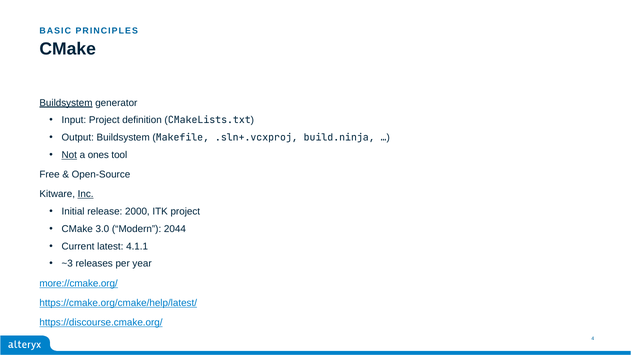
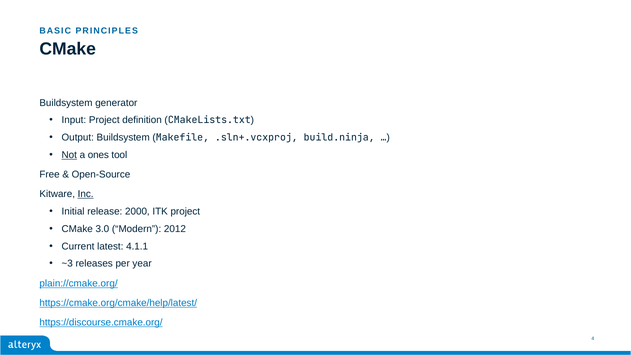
Buildsystem at (66, 103) underline: present -> none
2044: 2044 -> 2012
more://cmake.org/: more://cmake.org/ -> plain://cmake.org/
